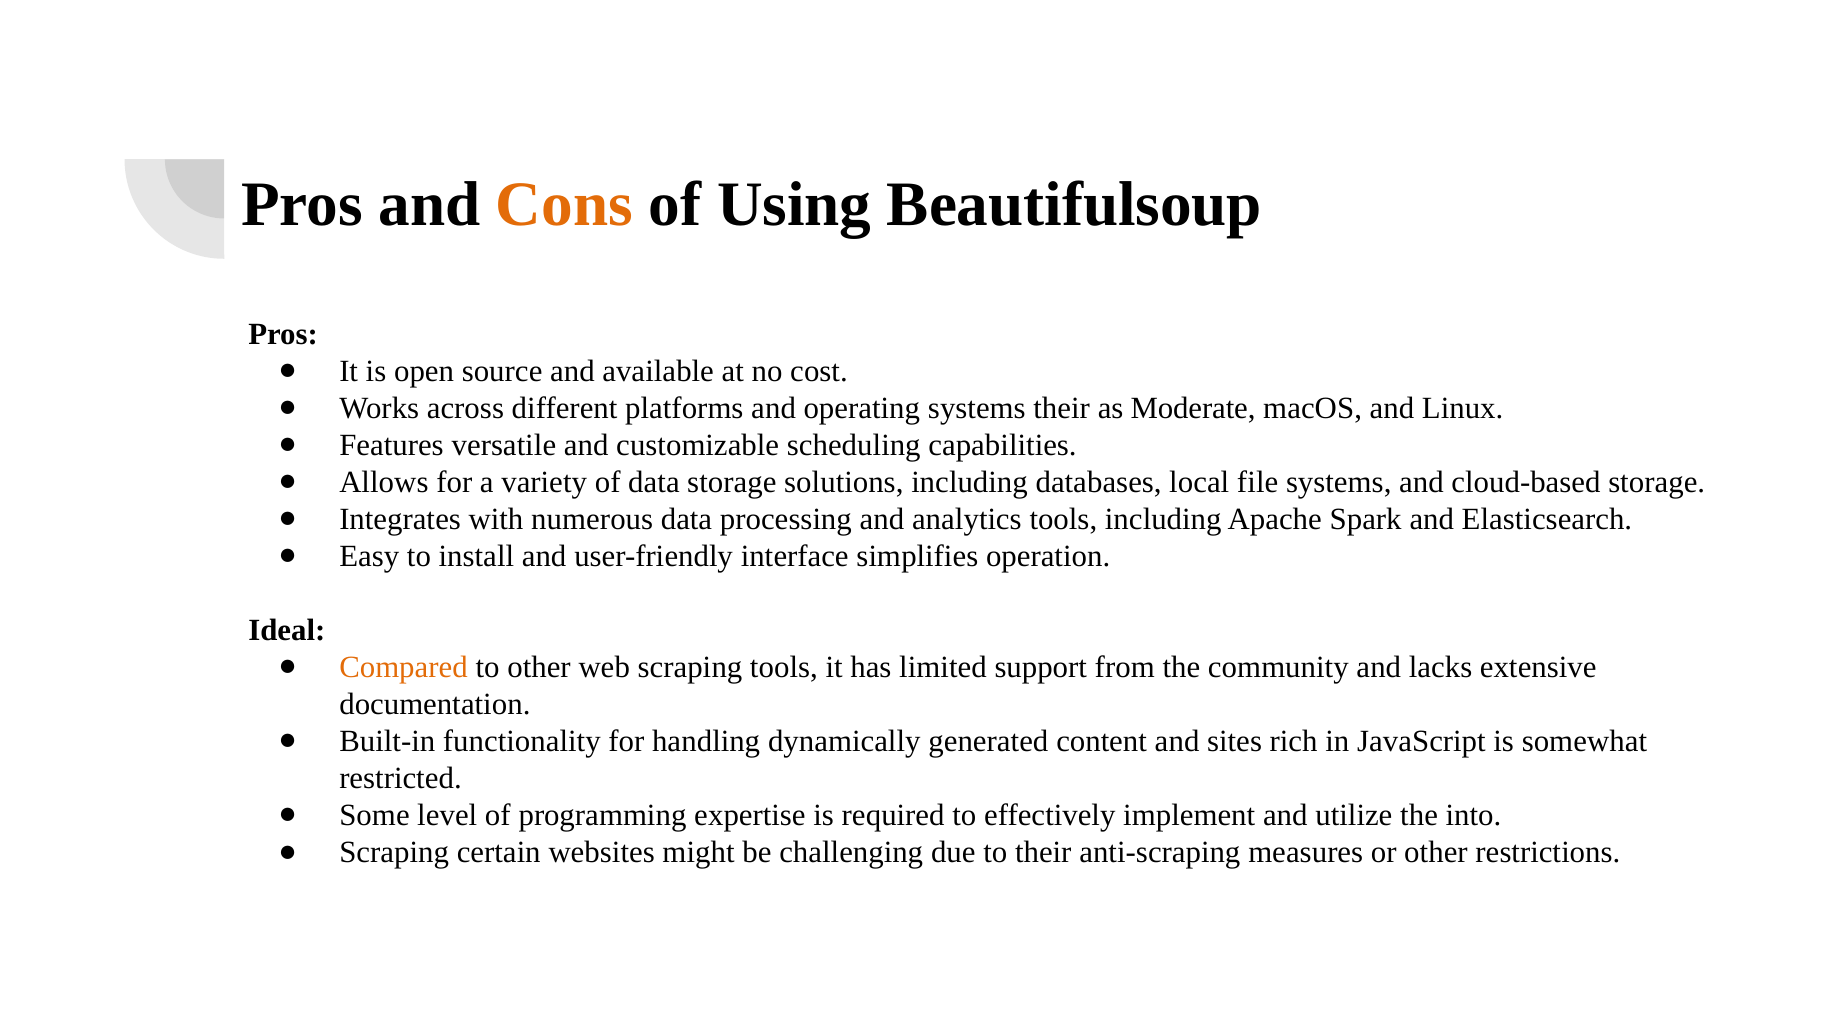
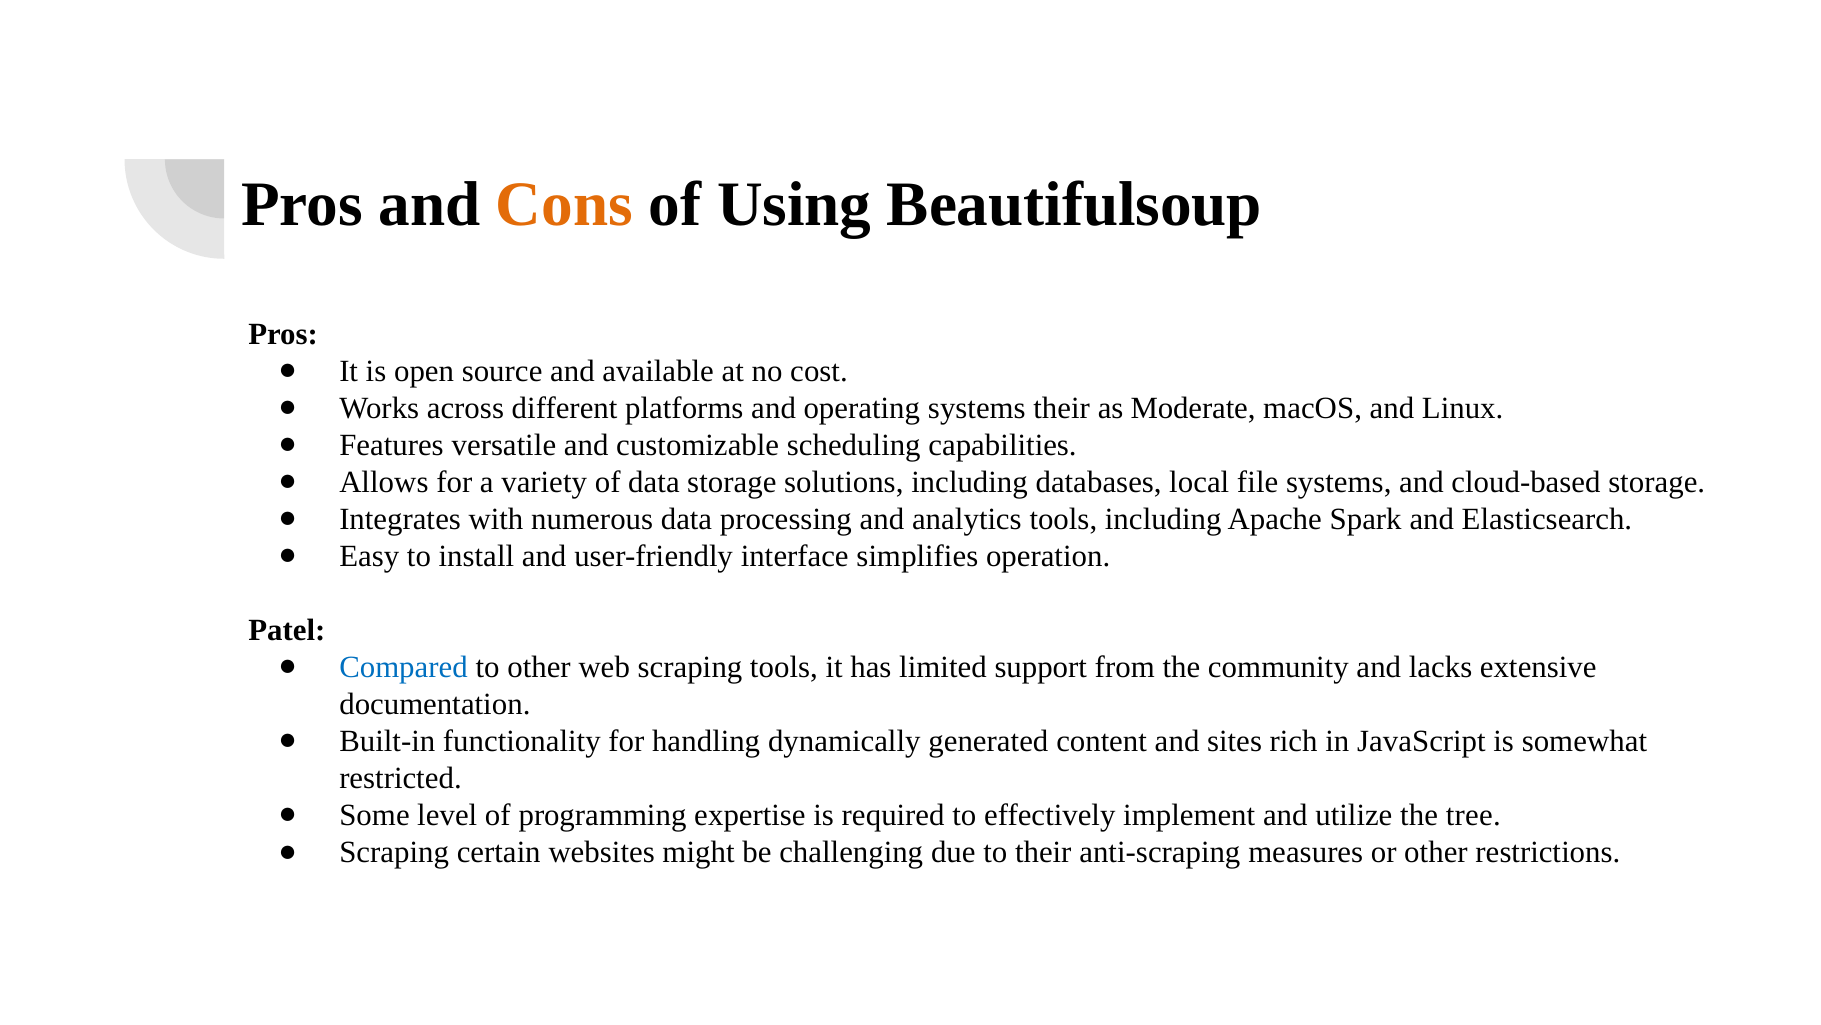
Ideal: Ideal -> Patel
Compared colour: orange -> blue
into: into -> tree
